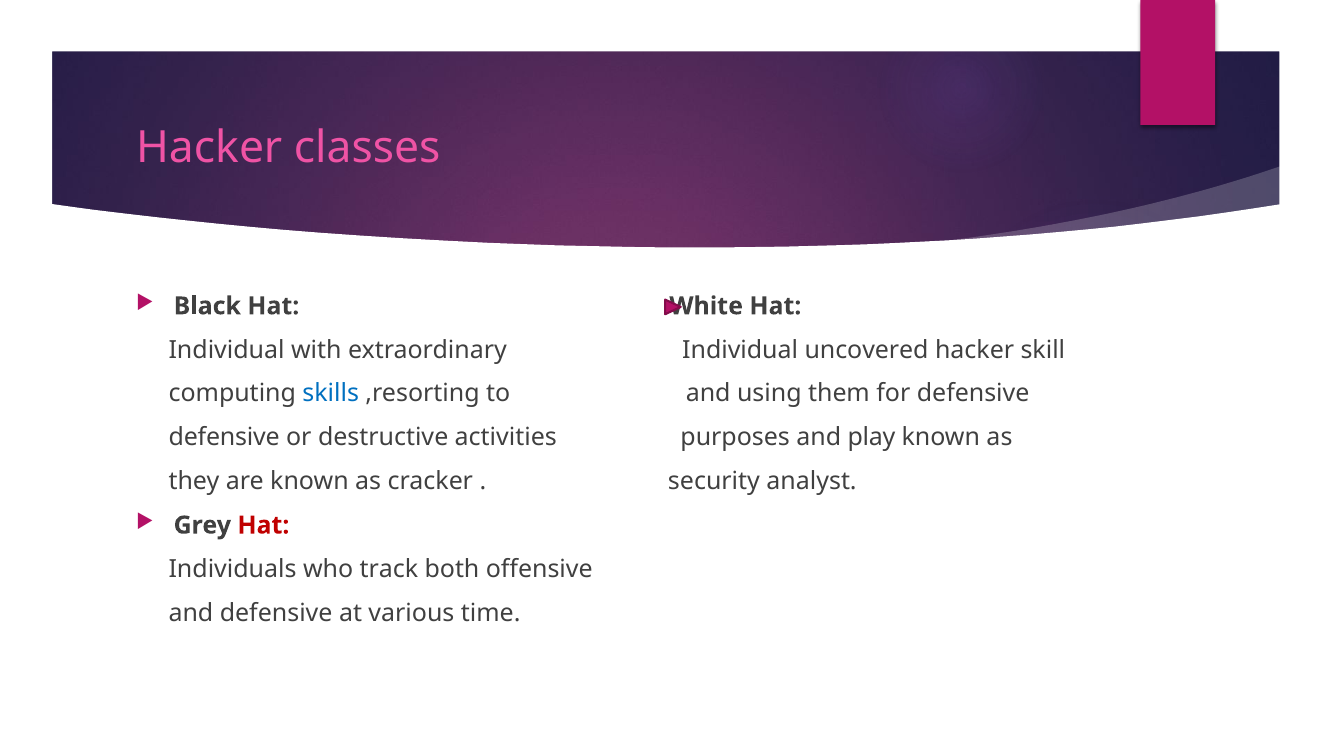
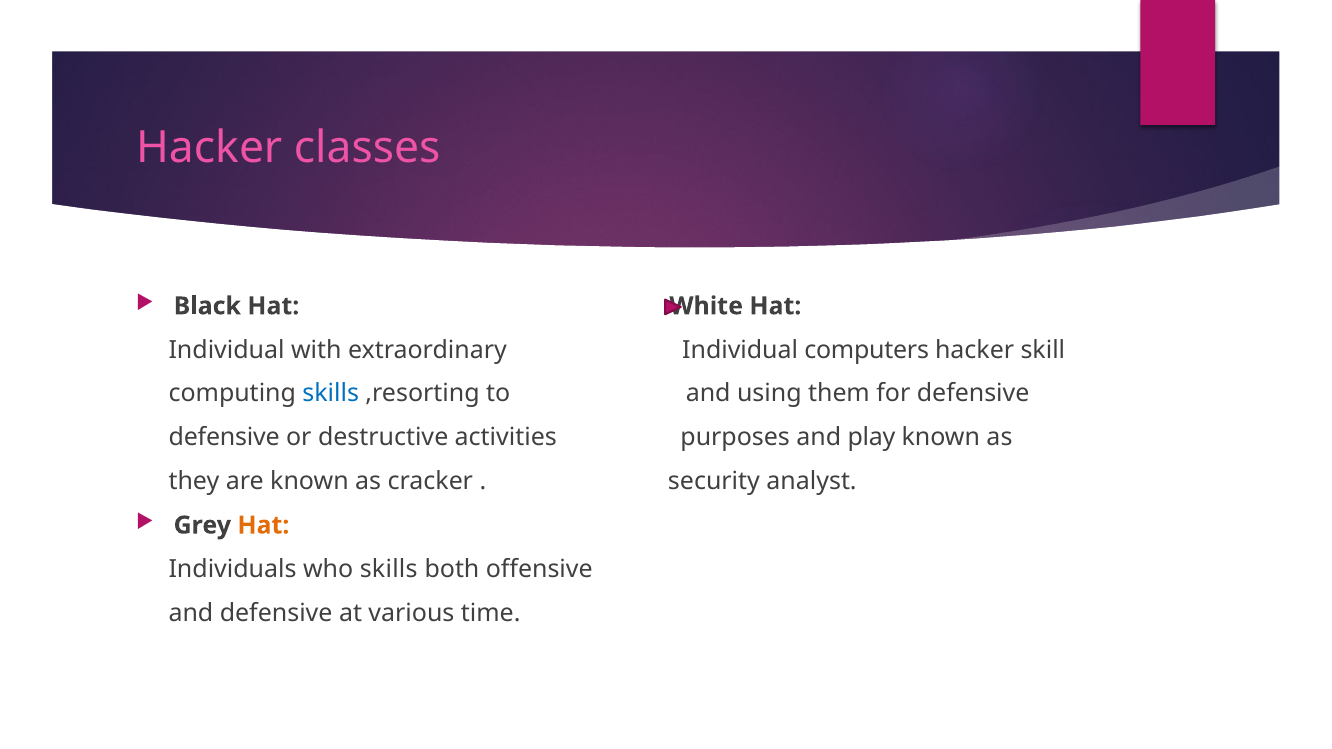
uncovered: uncovered -> computers
Hat at (263, 525) colour: red -> orange
who track: track -> skills
